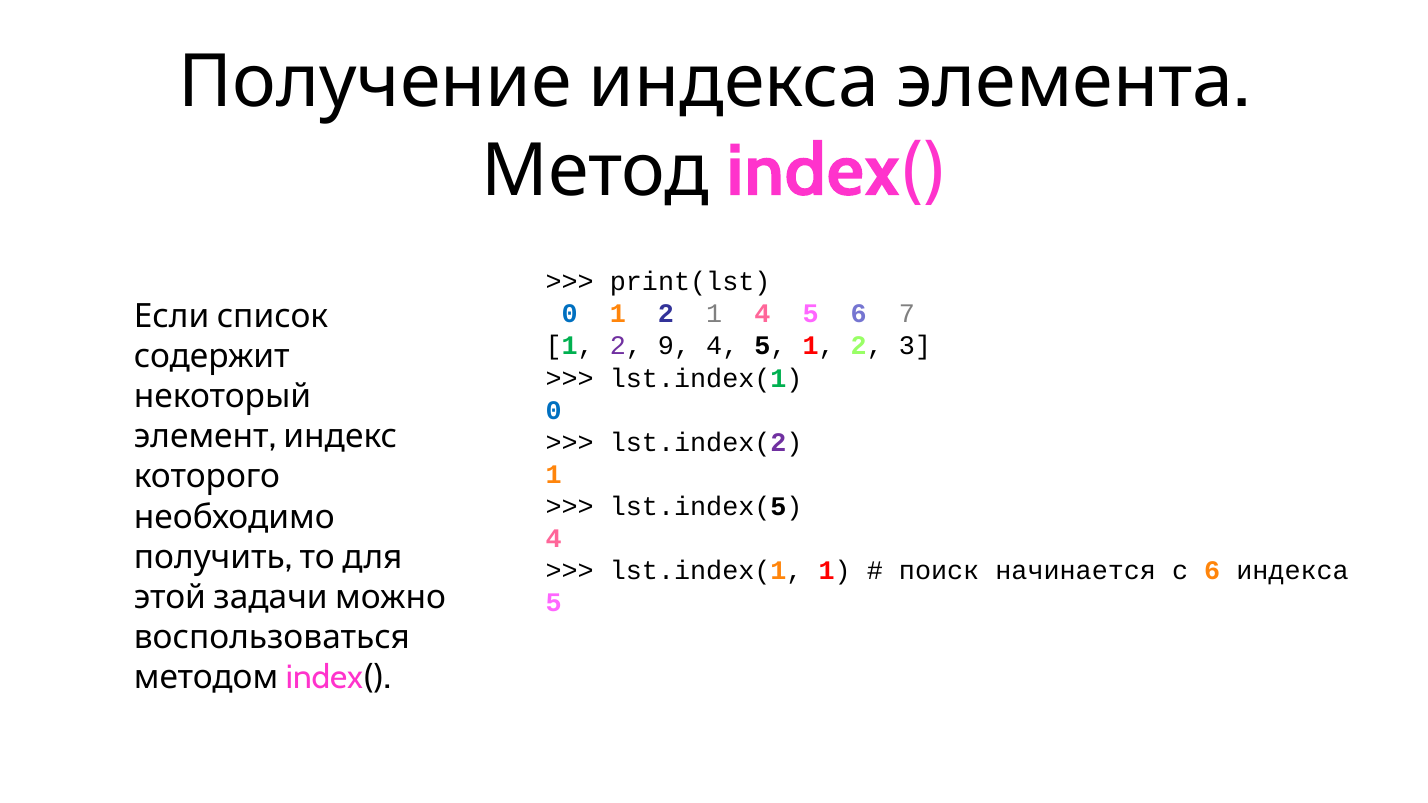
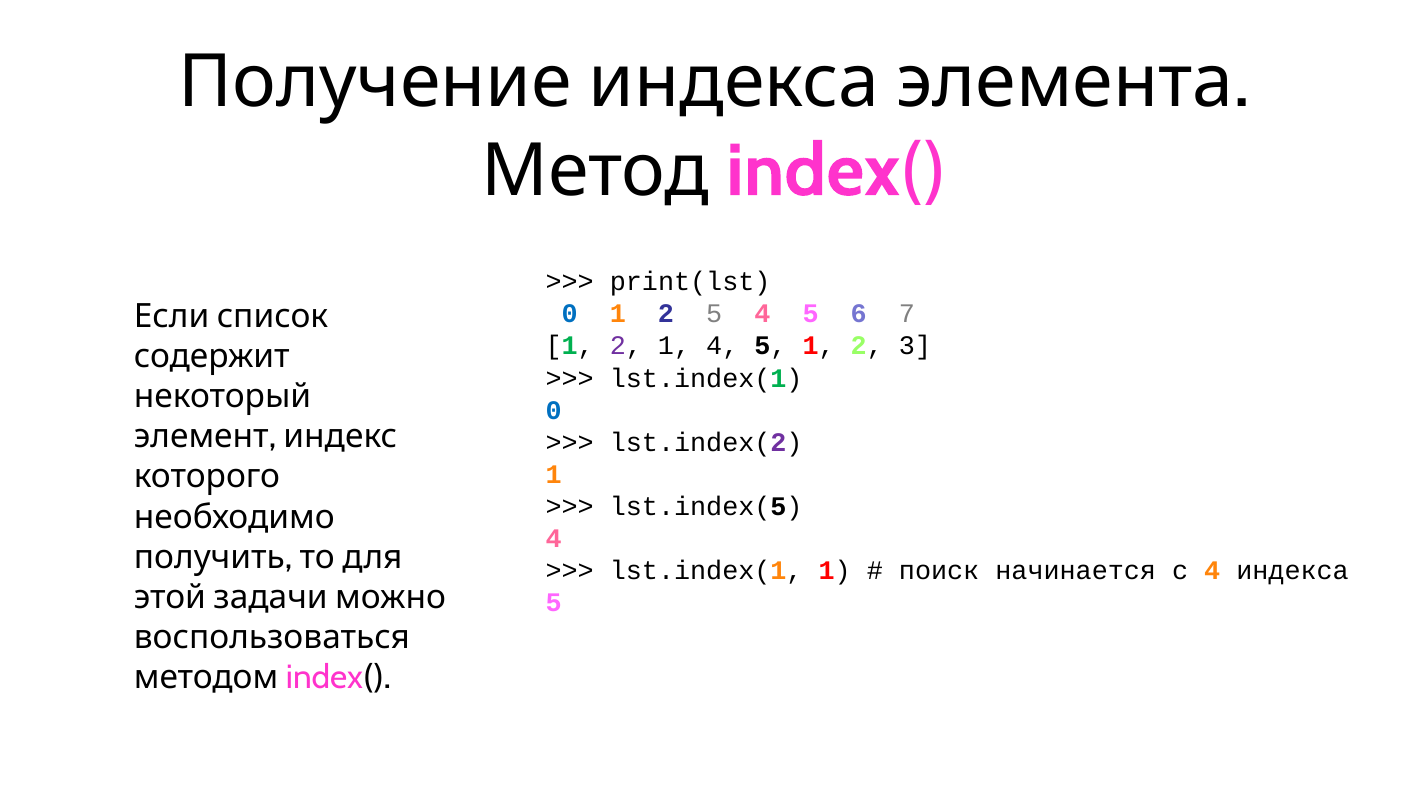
2 1: 1 -> 5
2 9: 9 -> 1
с 6: 6 -> 4
